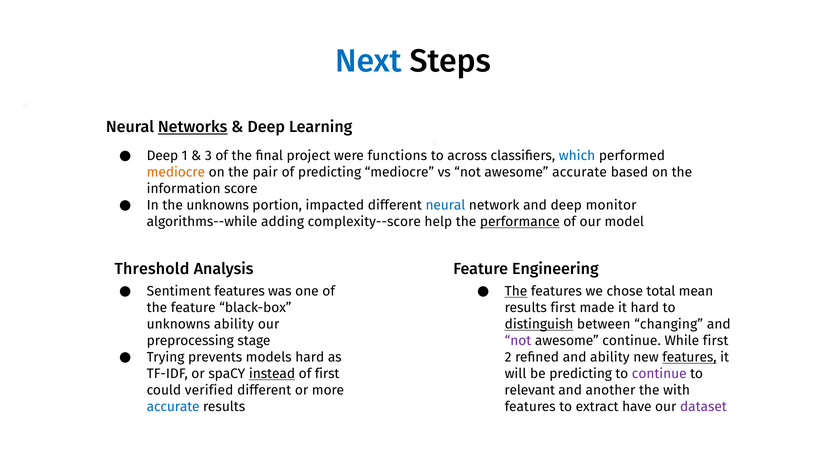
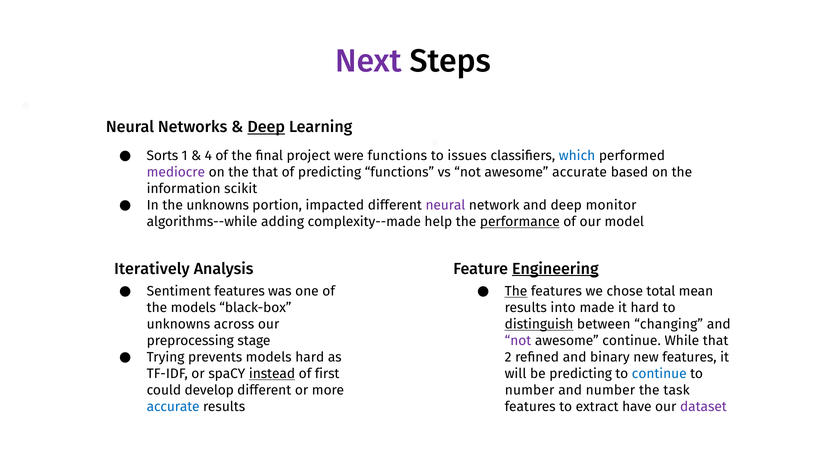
Next colour: blue -> purple
Networks underline: present -> none
Deep at (266, 127) underline: none -> present
Deep at (162, 156): Deep -> Sorts
3: 3 -> 4
across: across -> issues
mediocre at (176, 172) colour: orange -> purple
the pair: pair -> that
predicting mediocre: mediocre -> functions
score: score -> scikit
neural at (445, 205) colour: blue -> purple
complexity--score: complexity--score -> complexity--made
Threshold: Threshold -> Iteratively
Engineering underline: none -> present
the feature: feature -> models
results first: first -> into
unknowns ability: ability -> across
While first: first -> that
and ability: ability -> binary
features at (689, 357) underline: present -> none
continue at (659, 374) colour: purple -> blue
verified: verified -> develop
relevant at (530, 390): relevant -> number
and another: another -> number
with: with -> task
